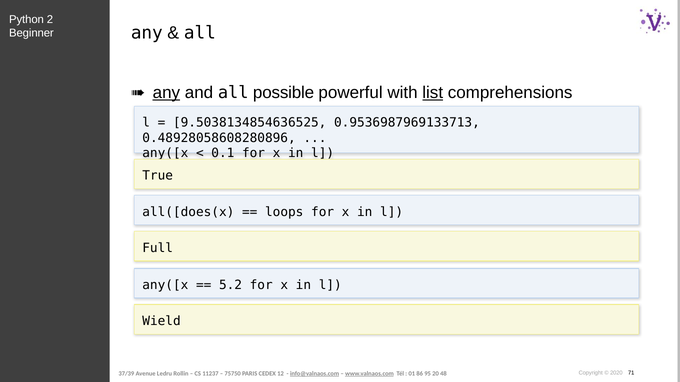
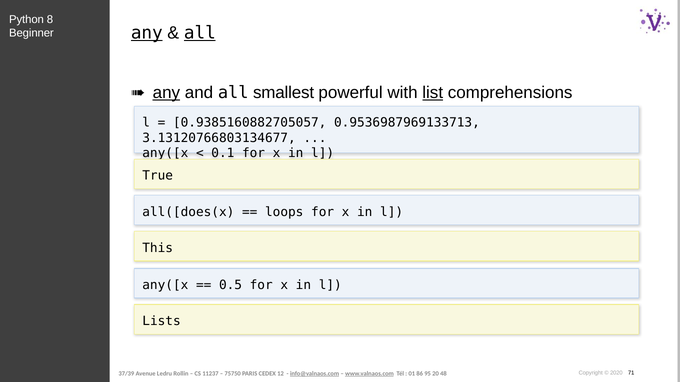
2: 2 -> 8
any at (147, 33) underline: none -> present
all at (200, 33) underline: none -> present
possible: possible -> smallest
9.5038134854636525: 9.5038134854636525 -> 0.9385160882705057
0.48928058608280896: 0.48928058608280896 -> 3.13120766803134677
Full: Full -> This
5.2: 5.2 -> 0.5
Wield: Wield -> Lists
